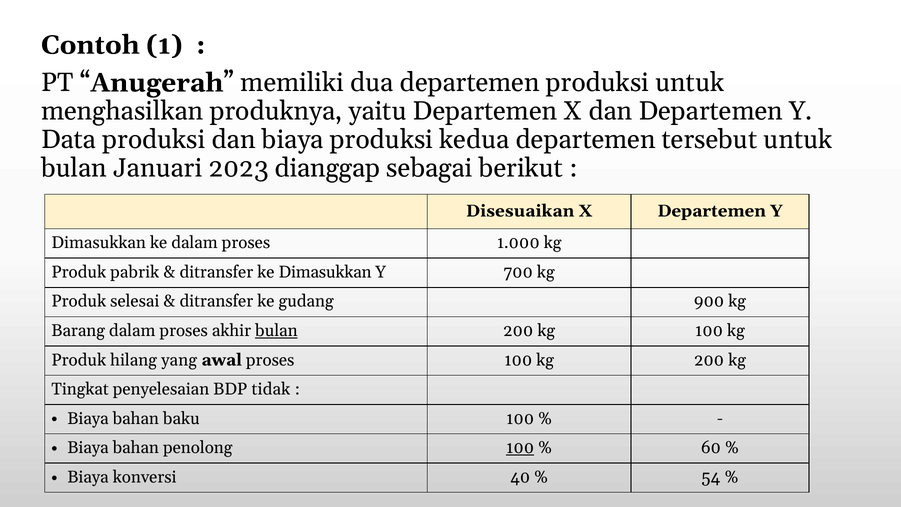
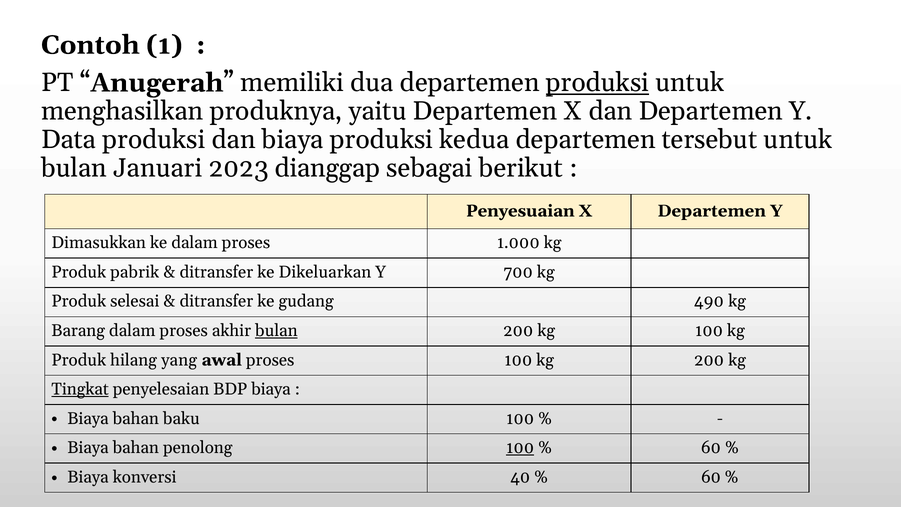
produksi at (597, 83) underline: none -> present
Disesuaikan: Disesuaikan -> Penyesuaian
ke Dimasukkan: Dimasukkan -> Dikeluarkan
900: 900 -> 490
Tingkat underline: none -> present
BDP tidak: tidak -> biaya
54 at (711, 477): 54 -> 60
